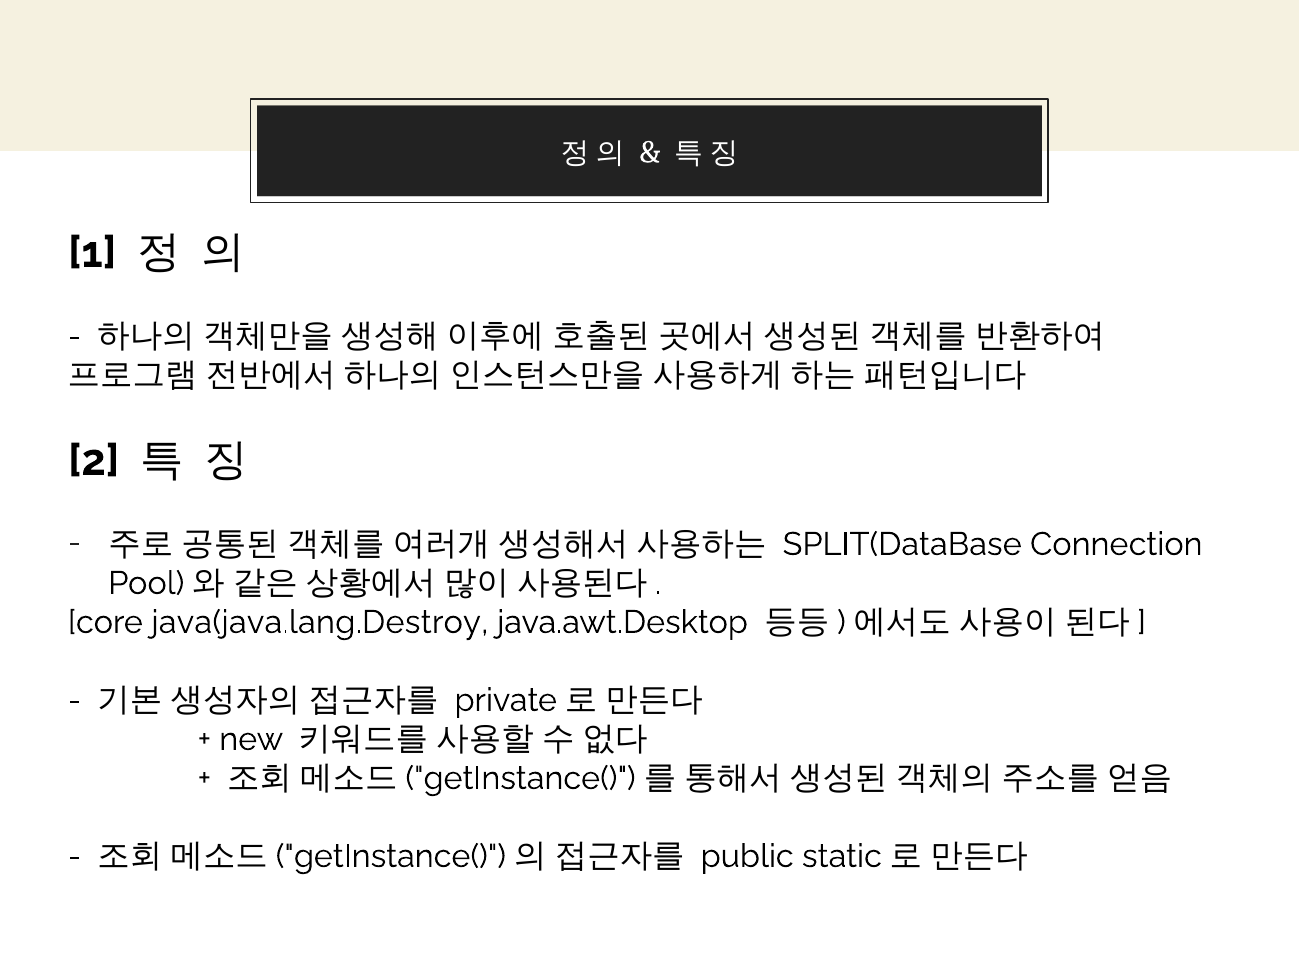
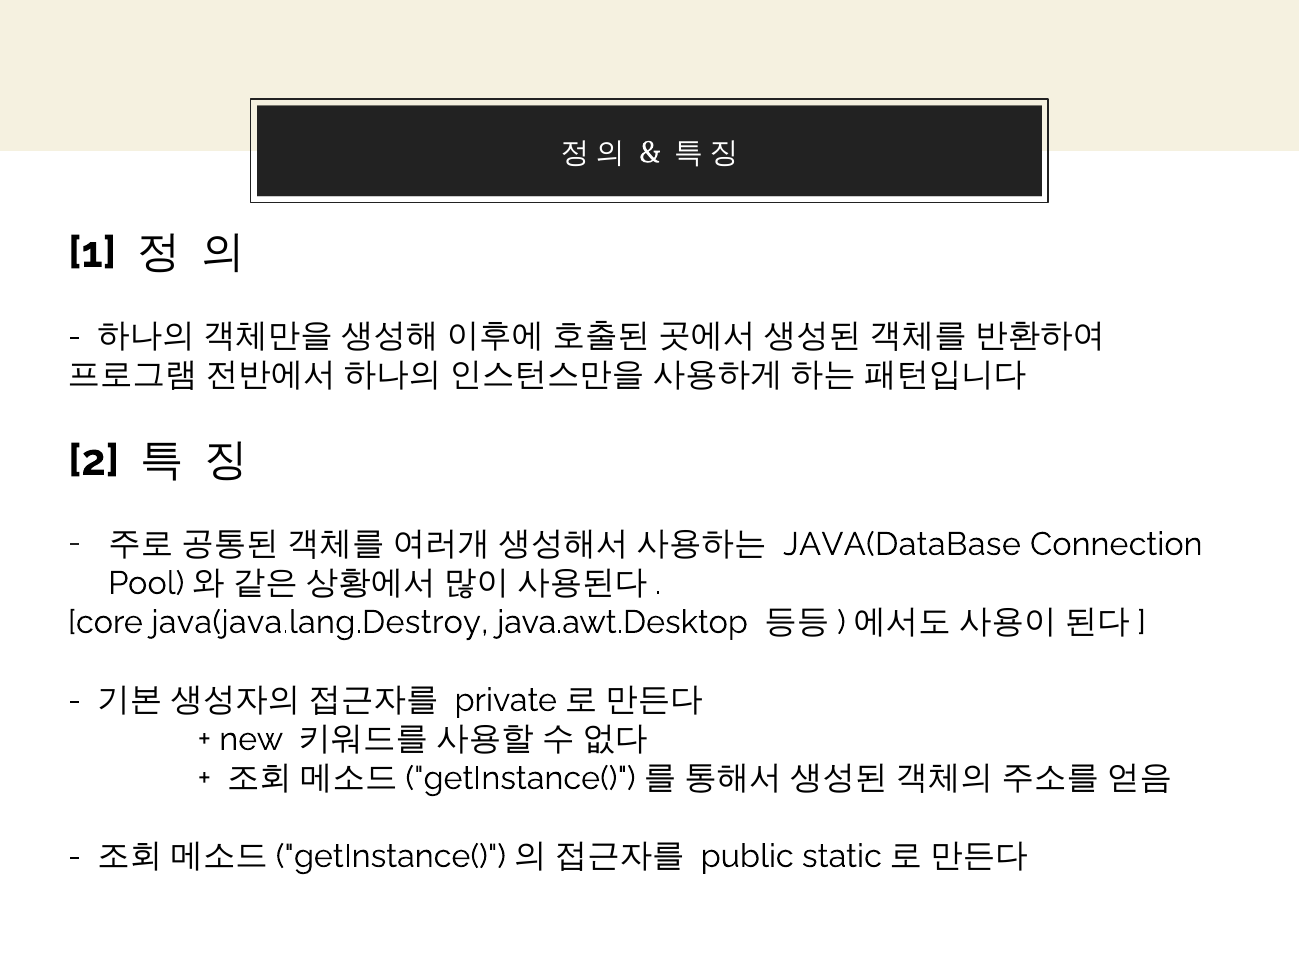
SPLIT(DataBase: SPLIT(DataBase -> JAVA(DataBase
